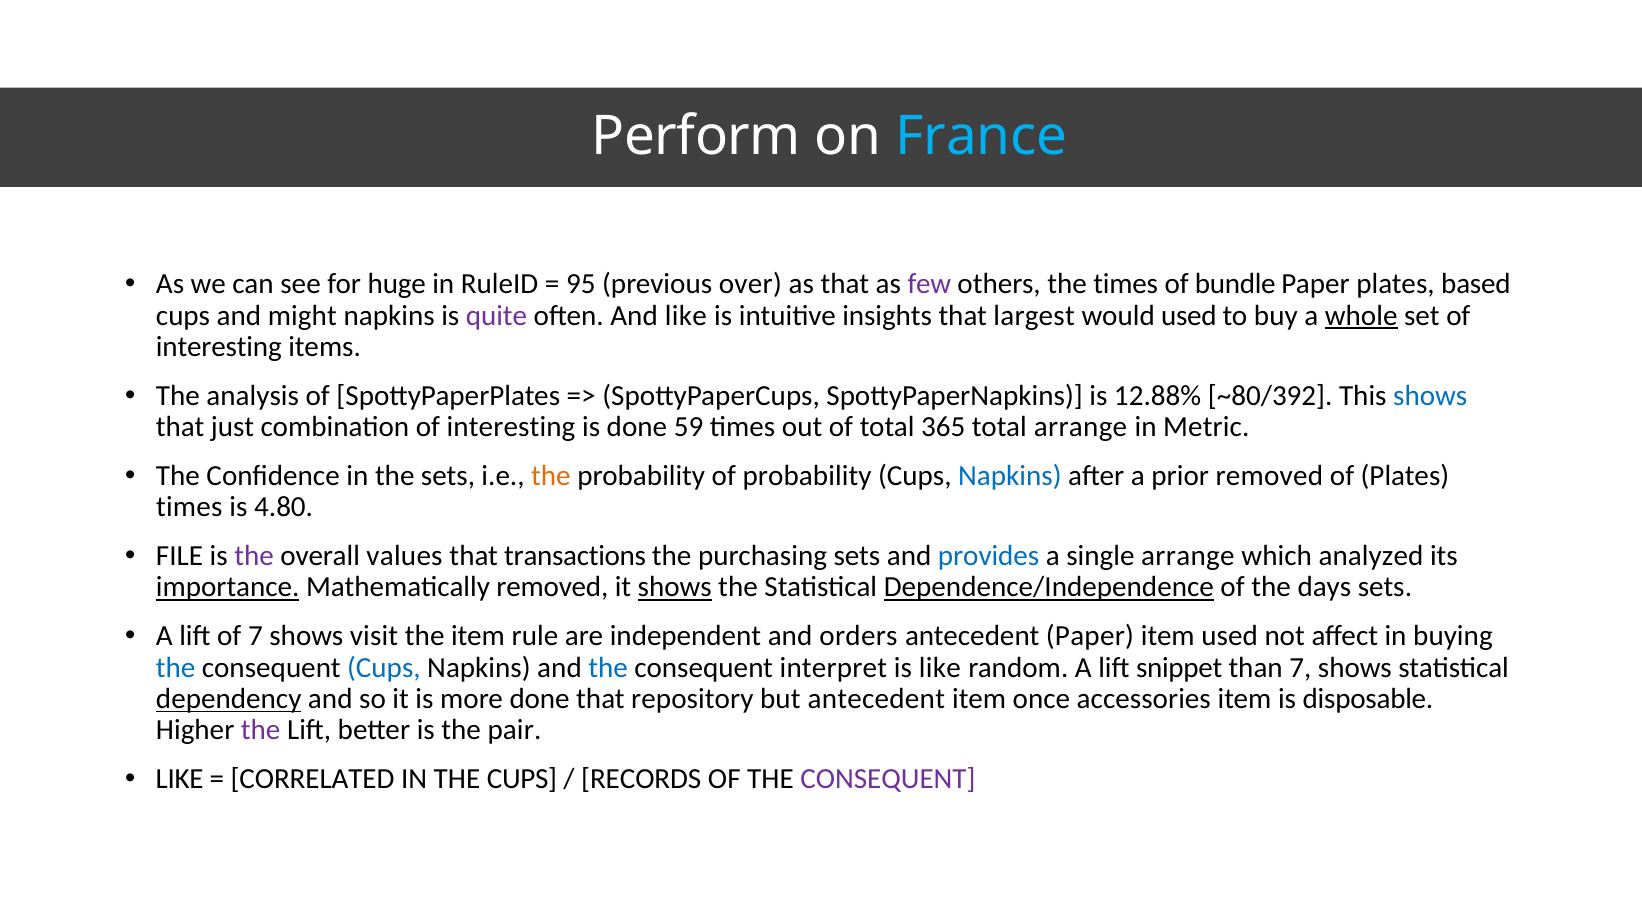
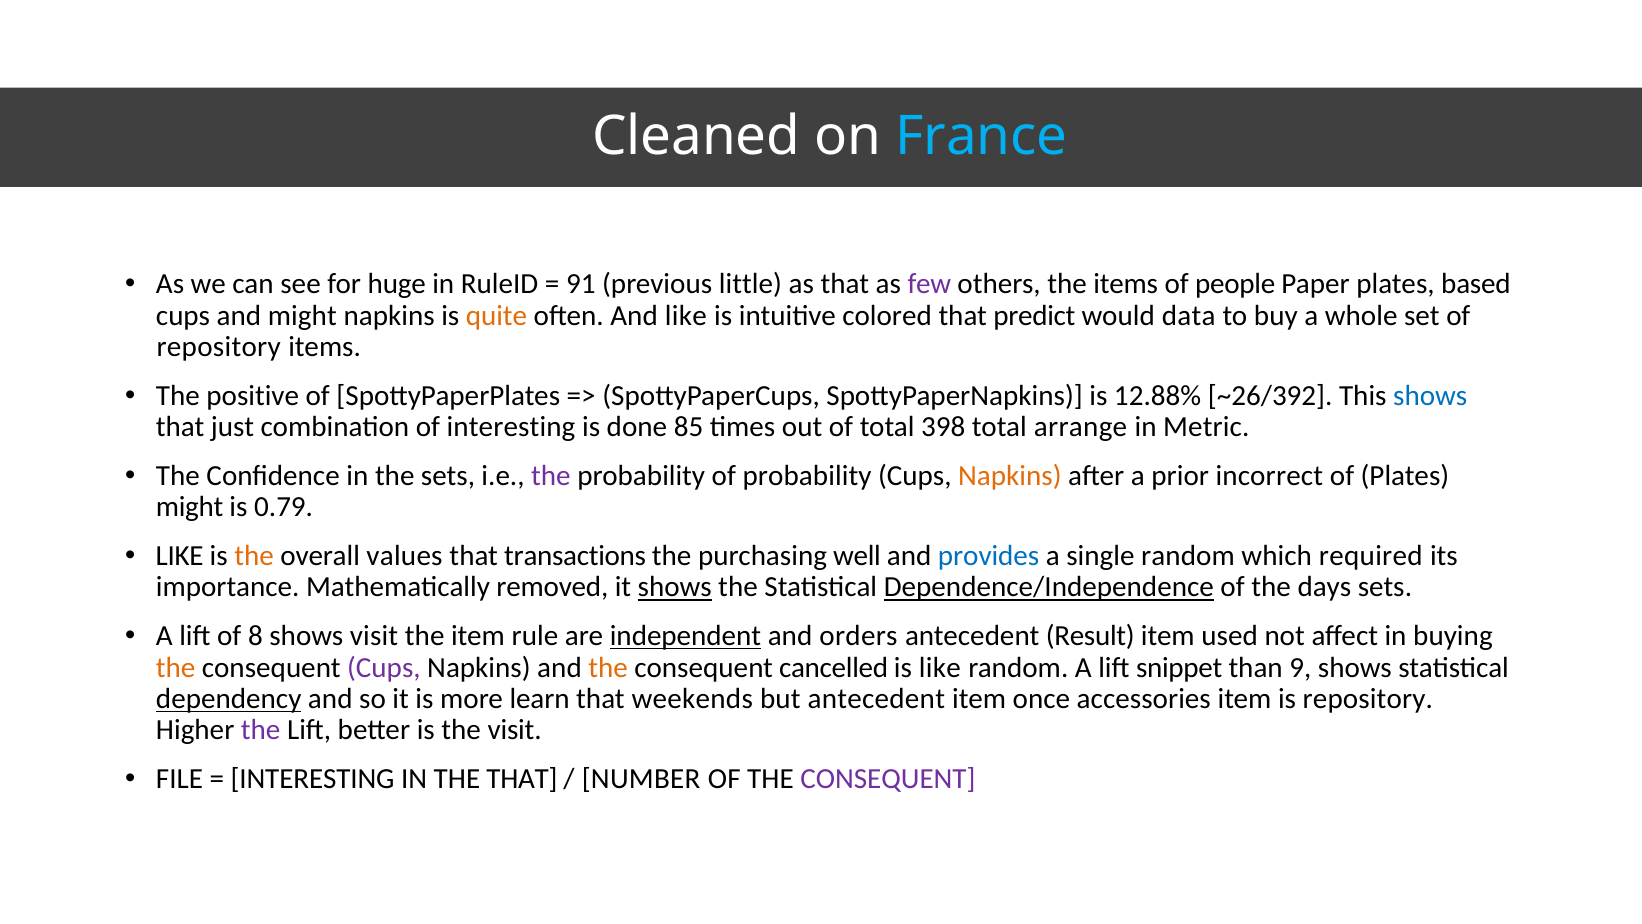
Perform: Perform -> Cleaned
95: 95 -> 91
over: over -> little
the times: times -> items
bundle: bundle -> people
quite colour: purple -> orange
insights: insights -> colored
largest: largest -> predict
would used: used -> data
whole underline: present -> none
interesting at (219, 347): interesting -> repository
analysis: analysis -> positive
~80/392: ~80/392 -> ~26/392
59: 59 -> 85
365: 365 -> 398
the at (551, 476) colour: orange -> purple
Napkins at (1010, 476) colour: blue -> orange
prior removed: removed -> incorrect
times at (189, 507): times -> might
4.80: 4.80 -> 0.79
FILE at (179, 556): FILE -> LIKE
the at (254, 556) colour: purple -> orange
purchasing sets: sets -> well
single arrange: arrange -> random
analyzed: analyzed -> required
importance underline: present -> none
of 7: 7 -> 8
independent underline: none -> present
antecedent Paper: Paper -> Result
the at (176, 667) colour: blue -> orange
Cups at (384, 667) colour: blue -> purple
the at (608, 667) colour: blue -> orange
interpret: interpret -> cancelled
than 7: 7 -> 9
more done: done -> learn
repository: repository -> weekends
is disposable: disposable -> repository
the pair: pair -> visit
LIKE at (180, 779): LIKE -> FILE
CORRELATED at (313, 779): CORRELATED -> INTERESTING
THE CUPS: CUPS -> THAT
RECORDS: RECORDS -> NUMBER
